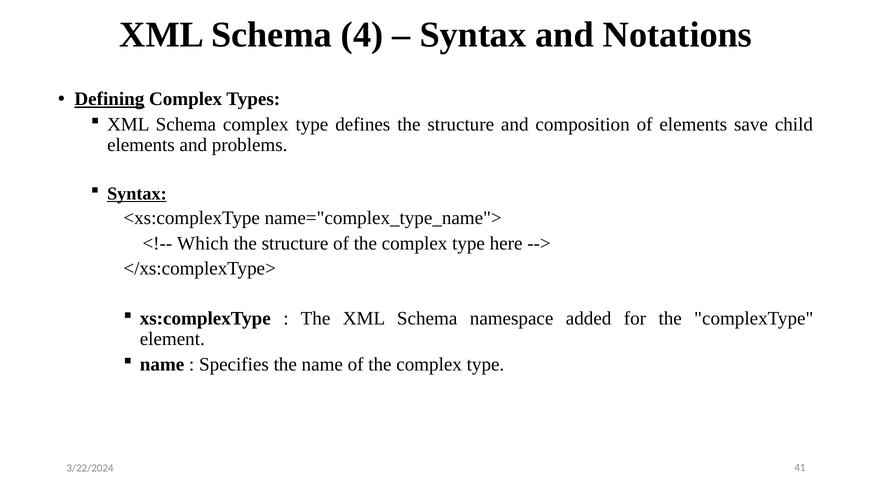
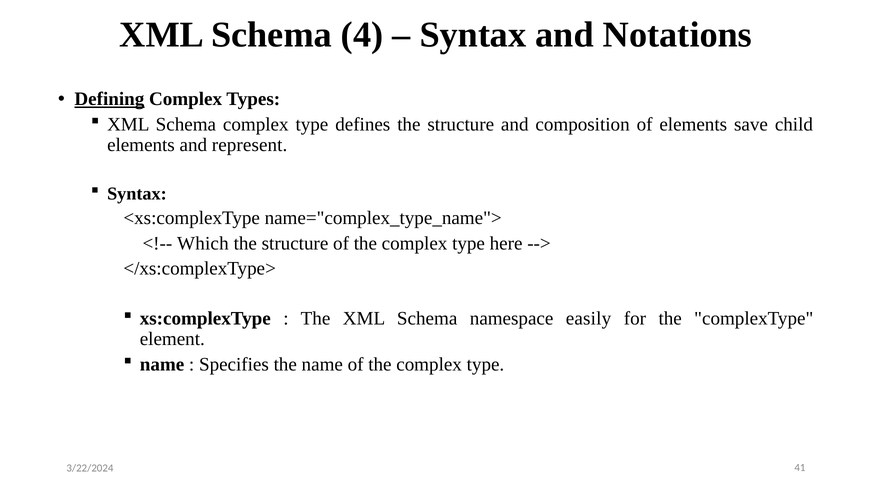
problems: problems -> represent
Syntax at (137, 194) underline: present -> none
added: added -> easily
